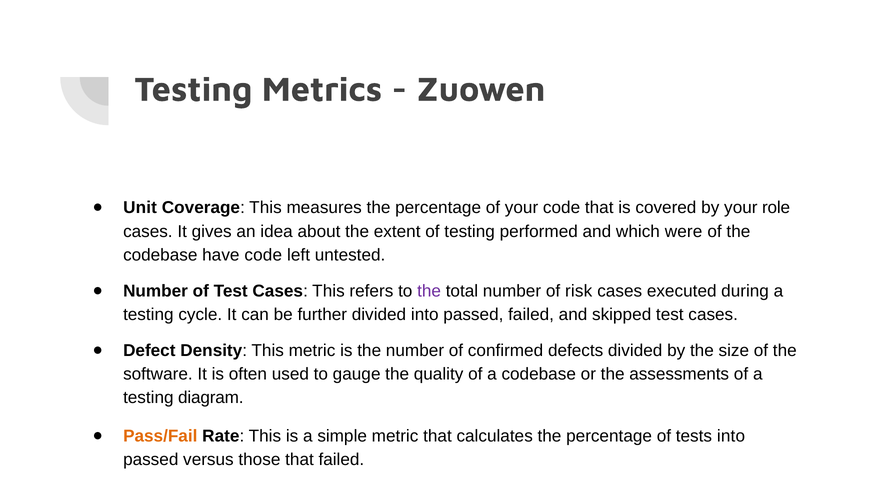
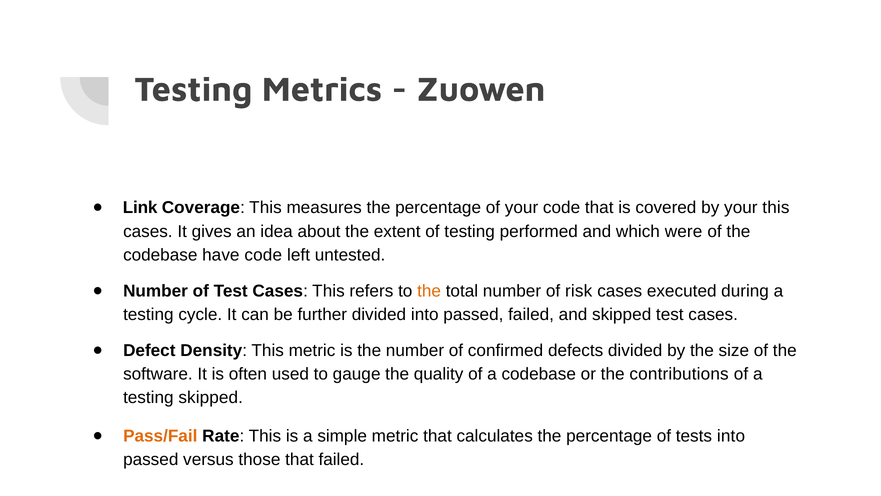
Unit: Unit -> Link
your role: role -> this
the at (429, 291) colour: purple -> orange
assessments: assessments -> contributions
testing diagram: diagram -> skipped
